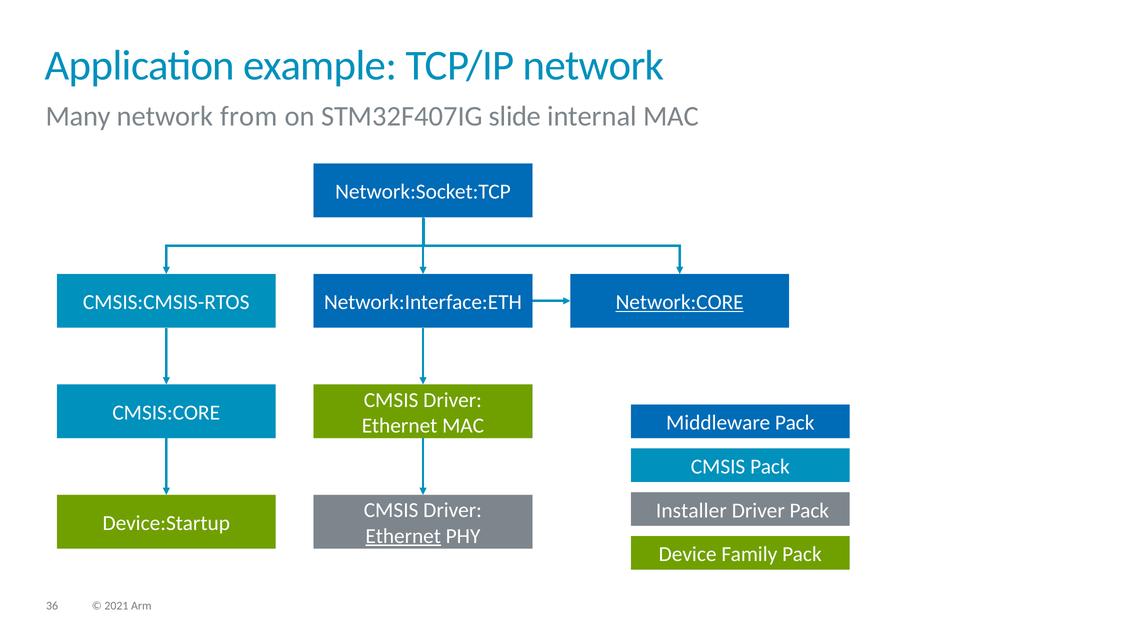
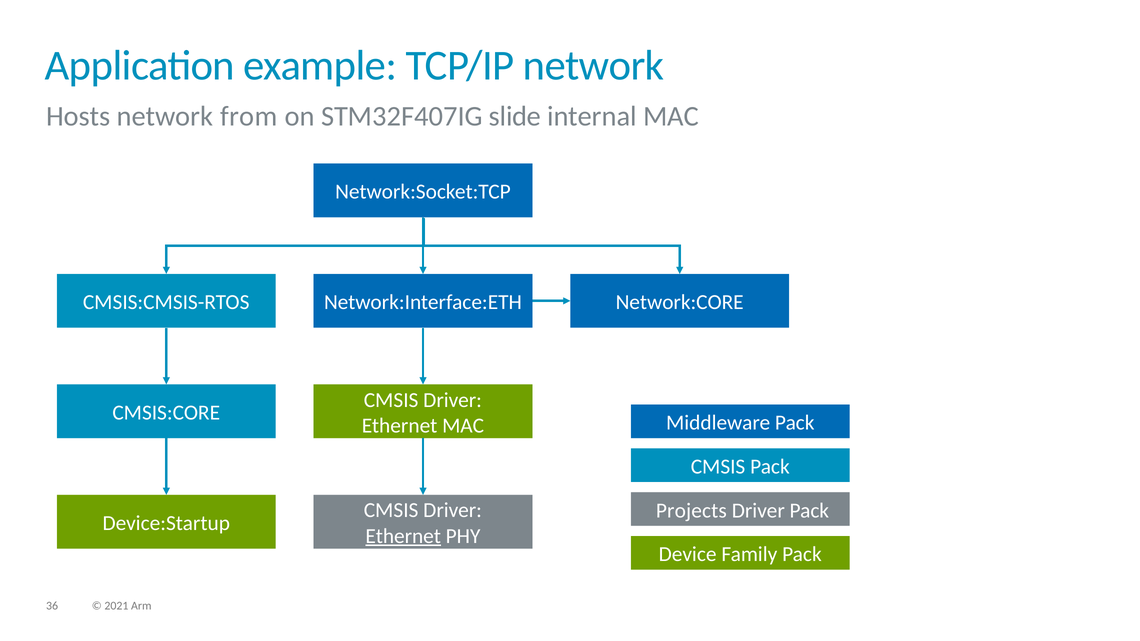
Many: Many -> Hosts
Network:CORE underline: present -> none
Installer: Installer -> Projects
